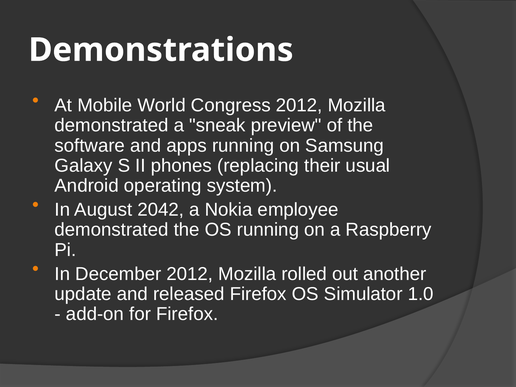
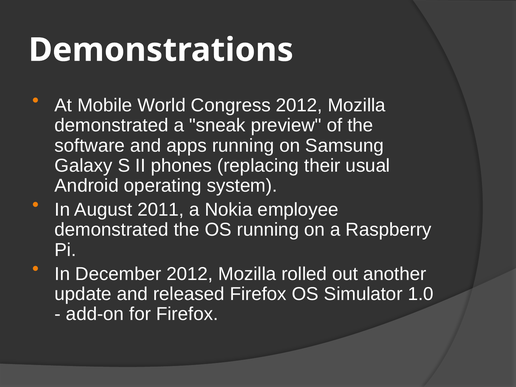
2042: 2042 -> 2011
